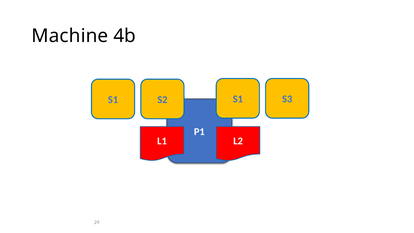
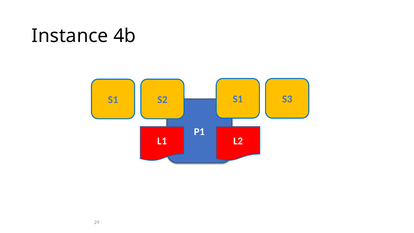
Machine: Machine -> Instance
